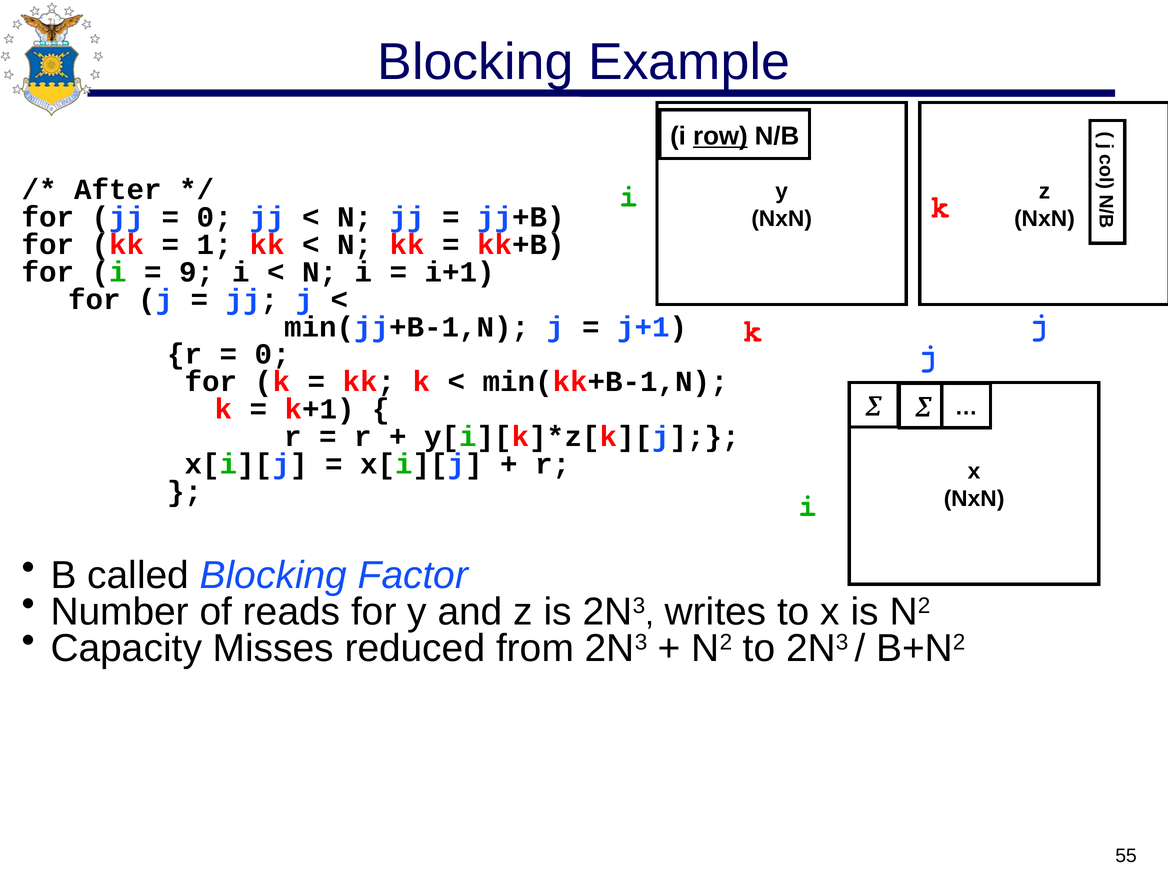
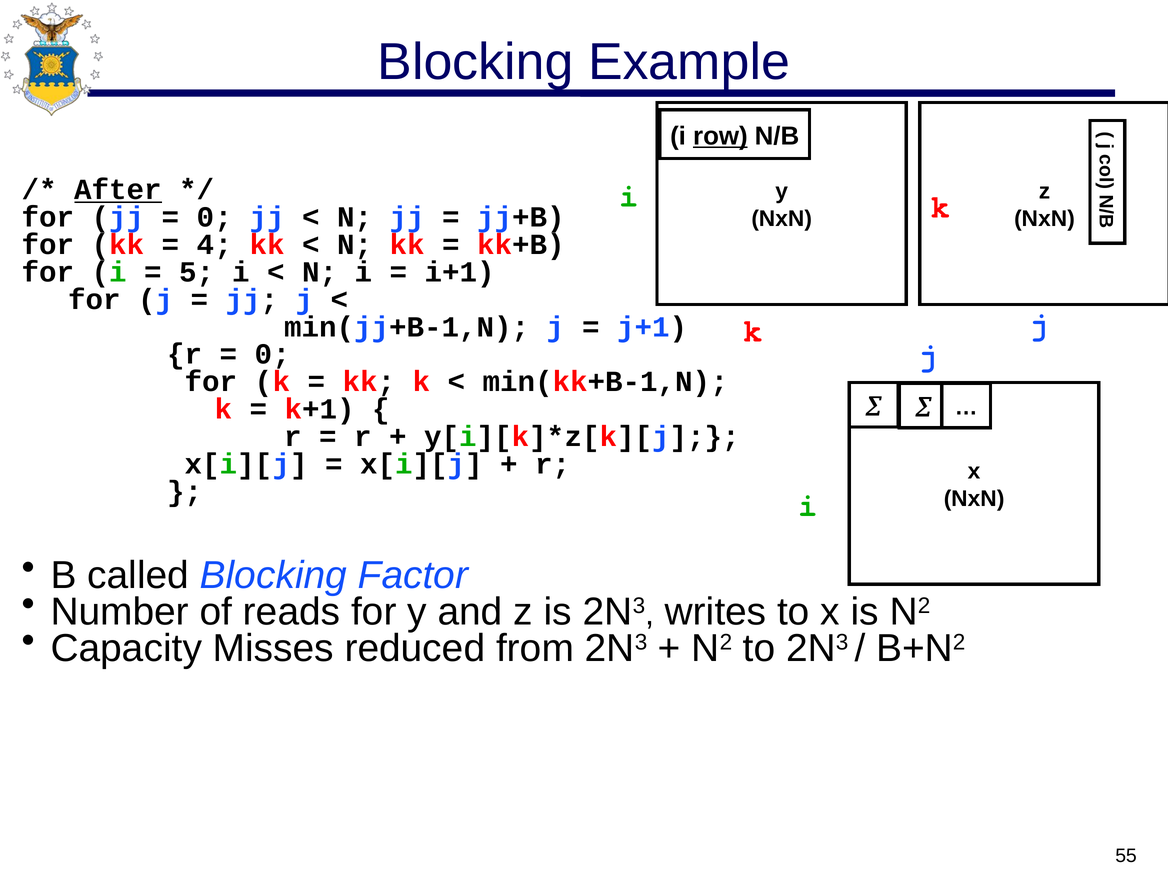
After underline: none -> present
1: 1 -> 4
9: 9 -> 5
